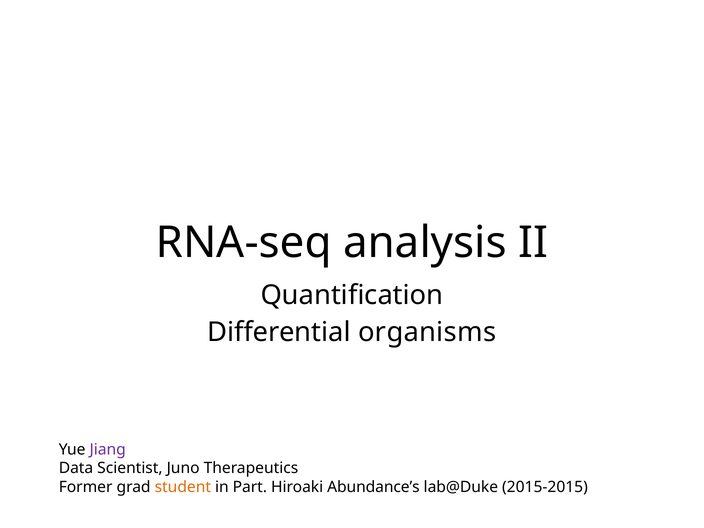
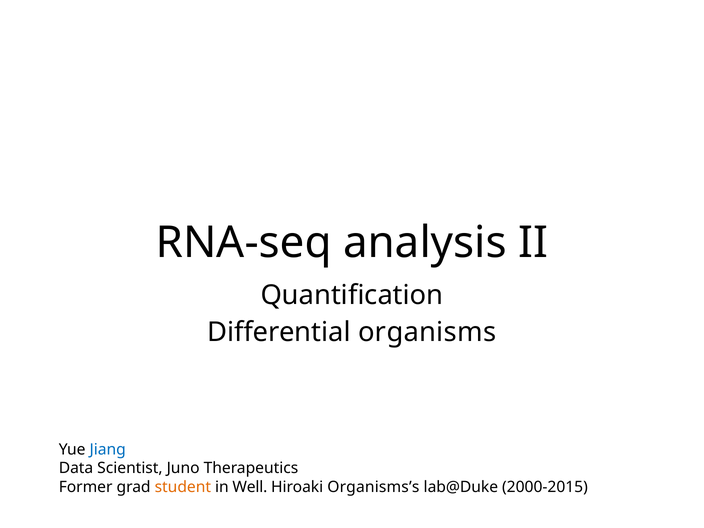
Jiang colour: purple -> blue
Part: Part -> Well
Abundance’s: Abundance’s -> Organisms’s
2015-2015: 2015-2015 -> 2000-2015
